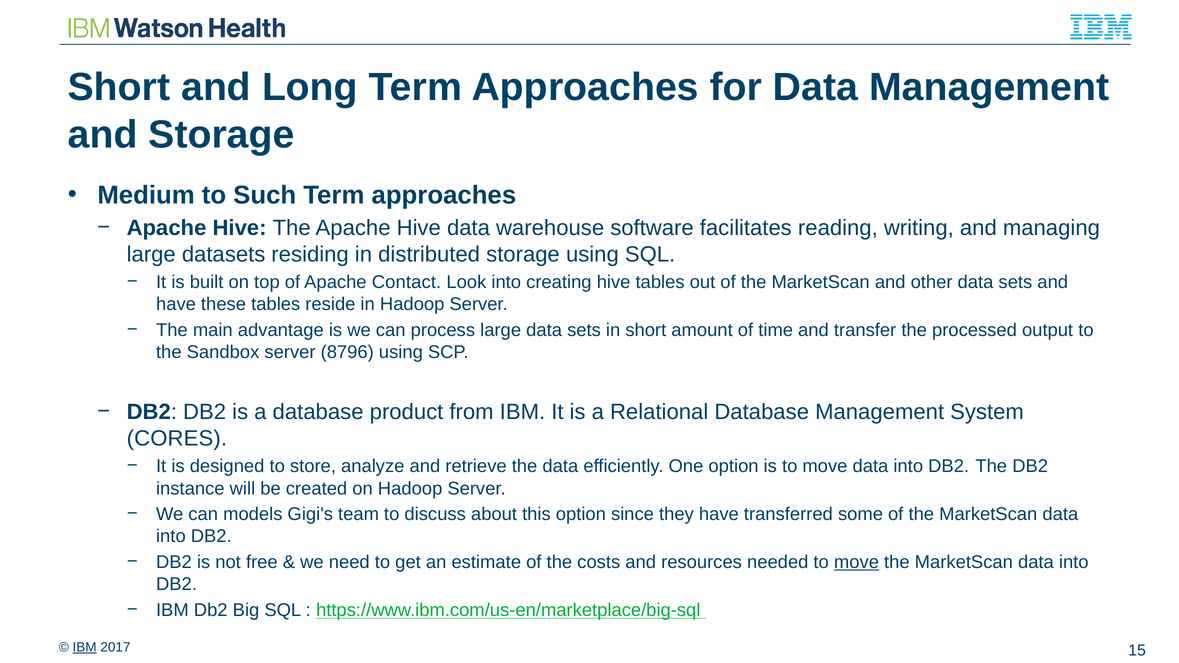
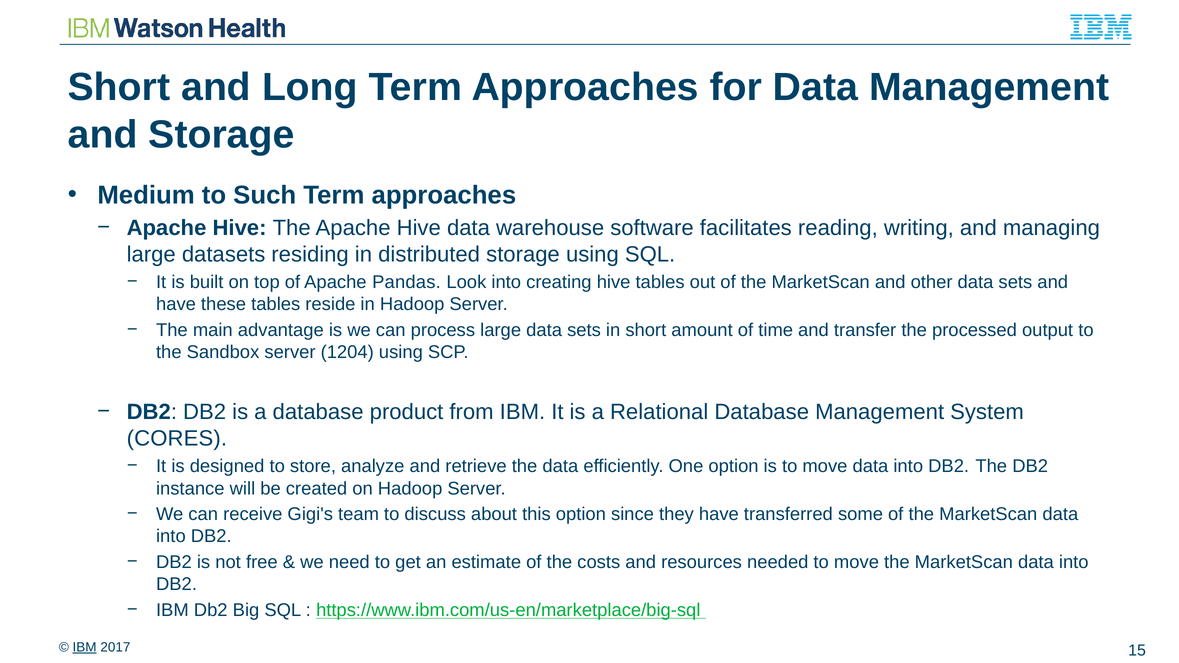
Contact: Contact -> Pandas
8796: 8796 -> 1204
models: models -> receive
move at (856, 562) underline: present -> none
